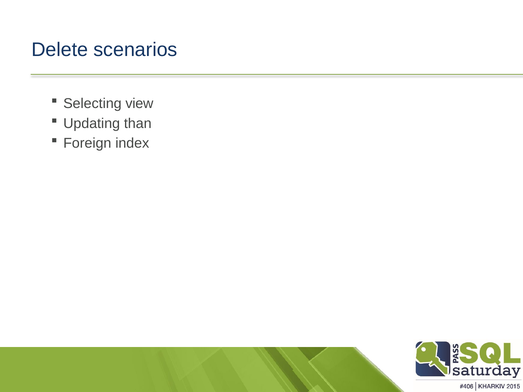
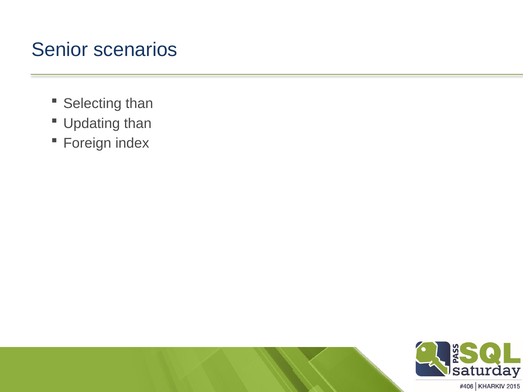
Delete: Delete -> Senior
Selecting view: view -> than
